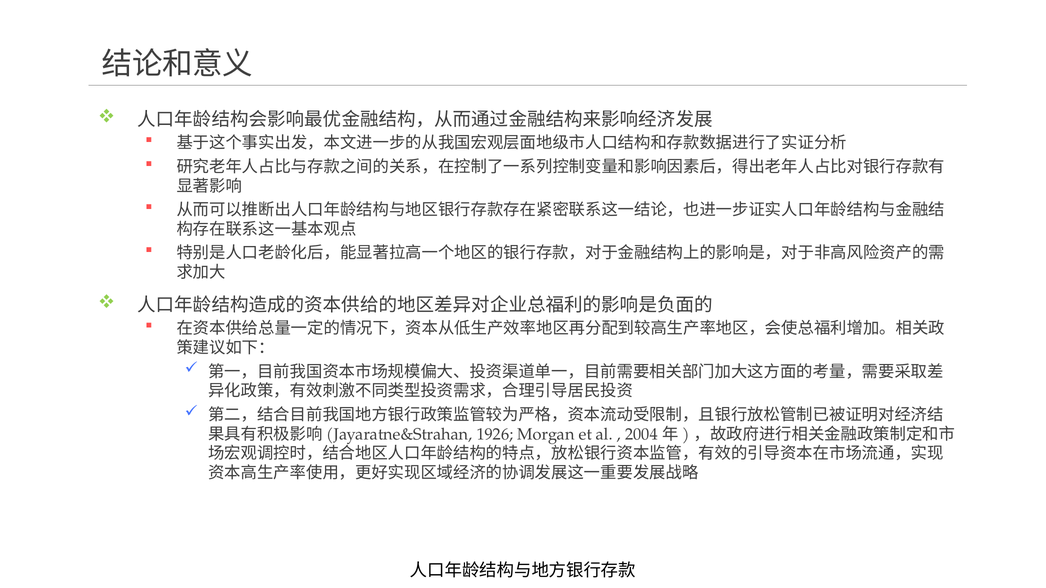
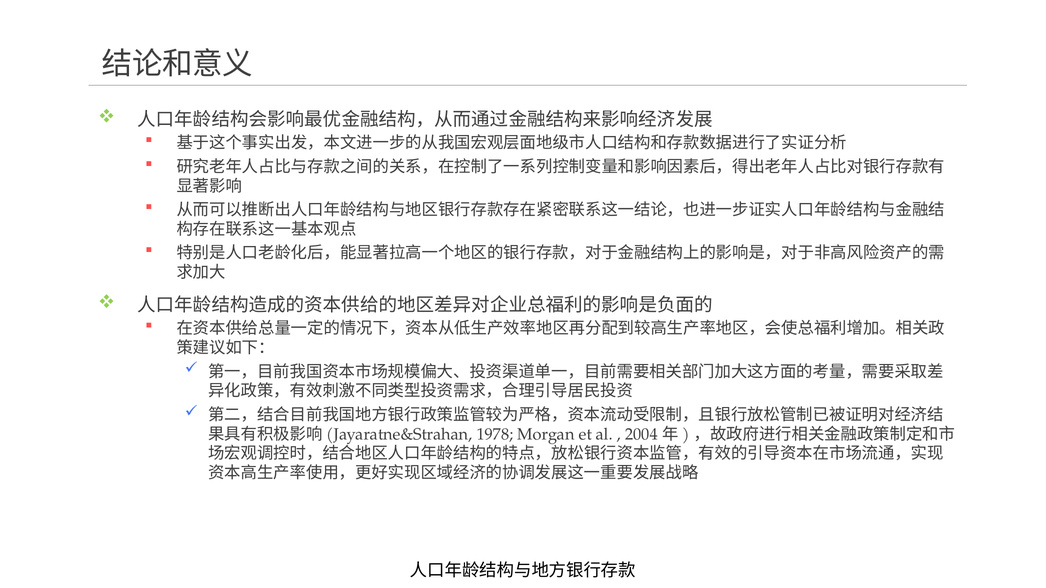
1926: 1926 -> 1978
